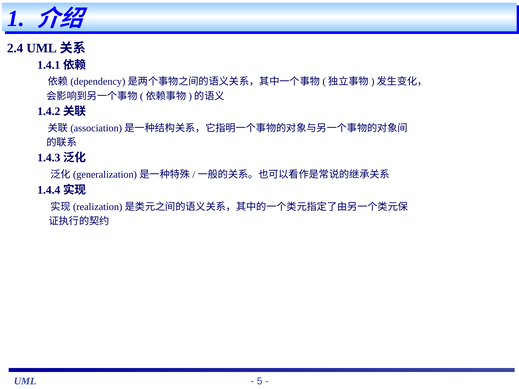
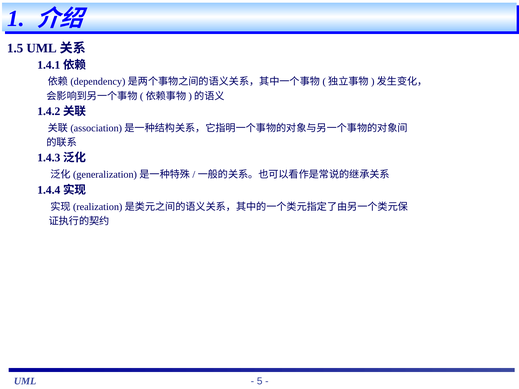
2.4: 2.4 -> 1.5
